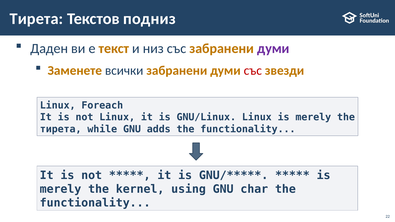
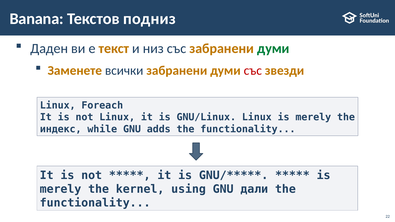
Тирета at (36, 19): Тирета -> Banana
думи at (273, 49) colour: purple -> green
тирета at (61, 129): тирета -> индекс
char: char -> дали
